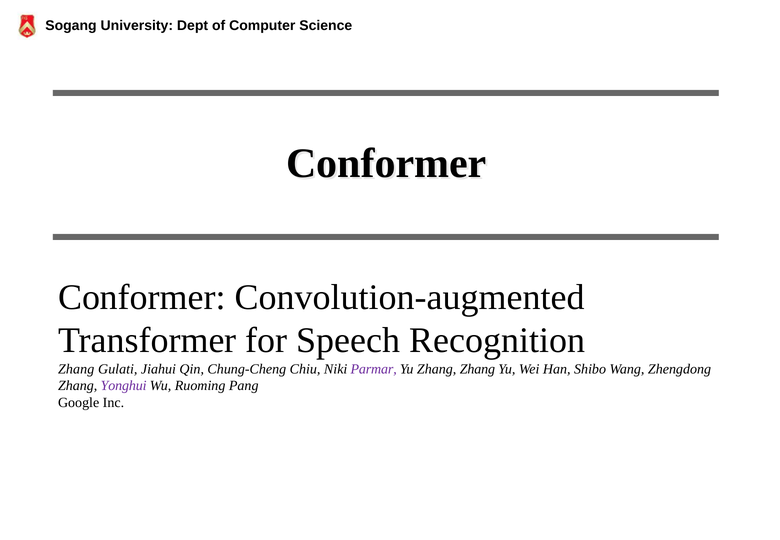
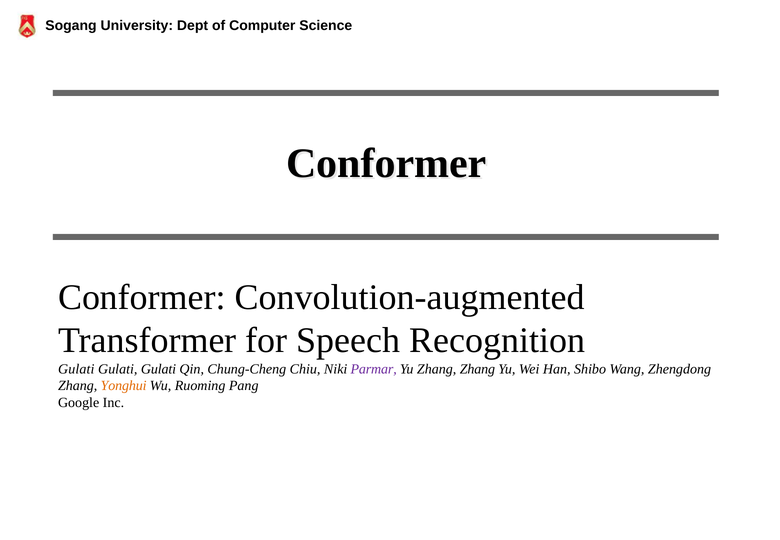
Zhang at (76, 369): Zhang -> Gulati
Jiahui at (158, 369): Jiahui -> Gulati
Yonghui colour: purple -> orange
